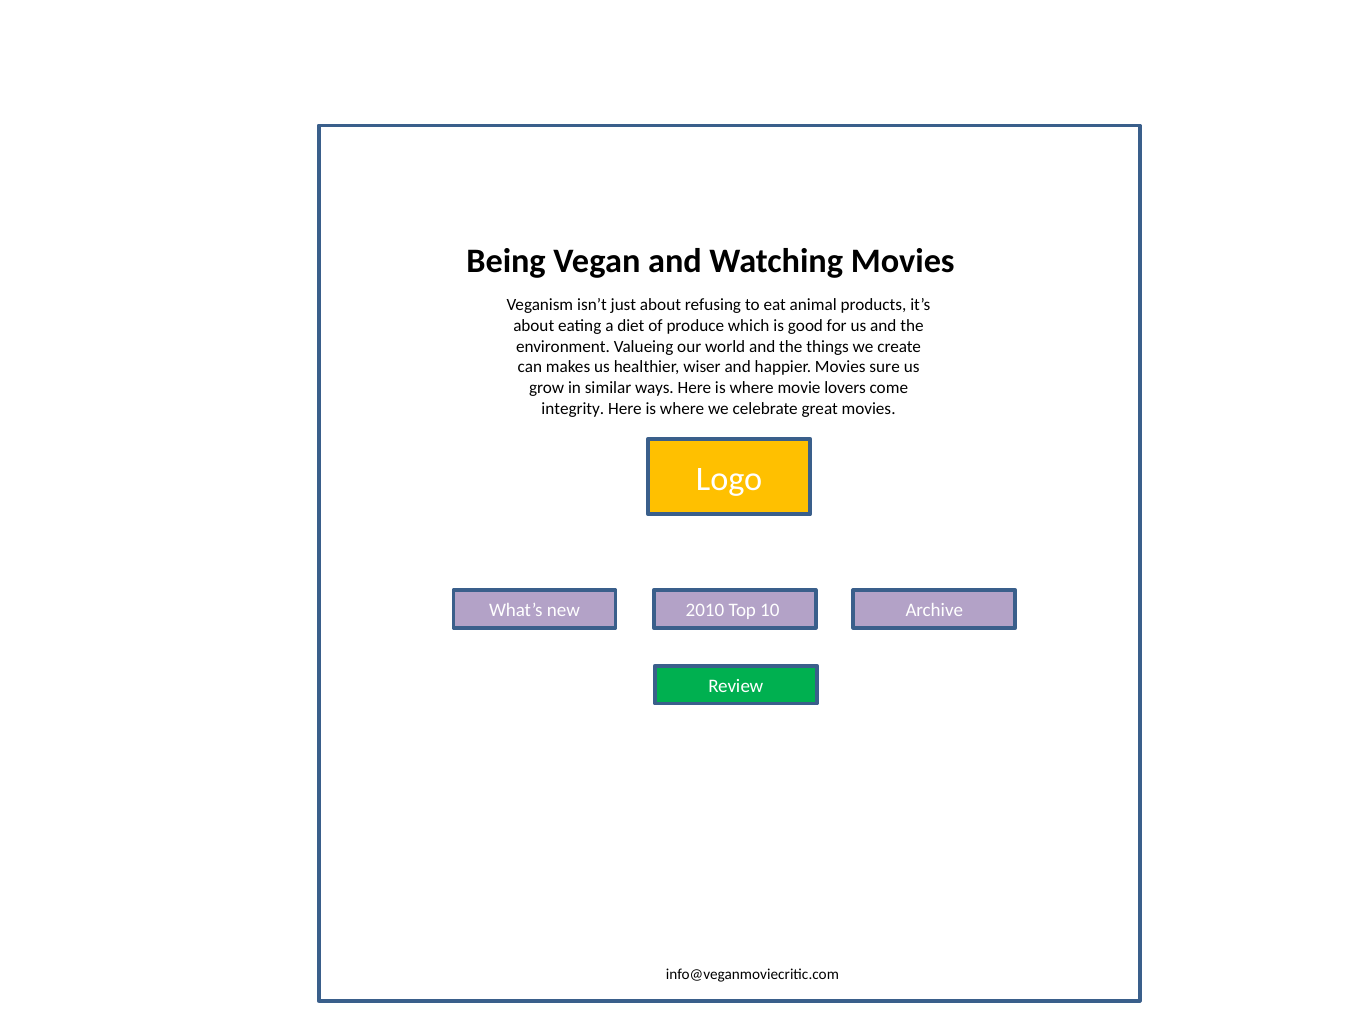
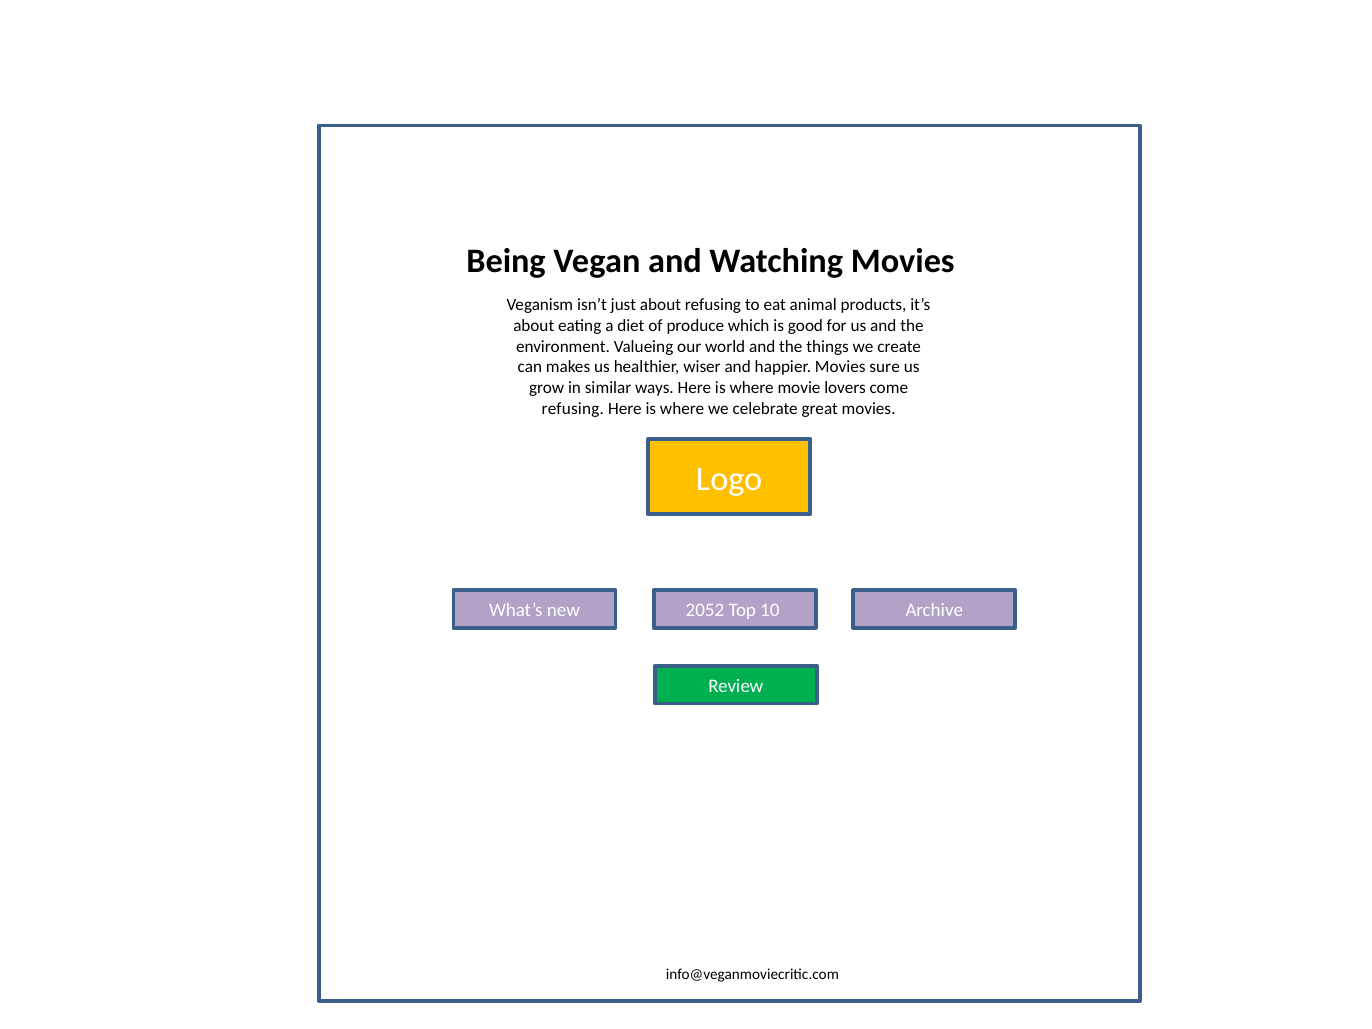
integrity at (573, 408): integrity -> refusing
2010: 2010 -> 2052
